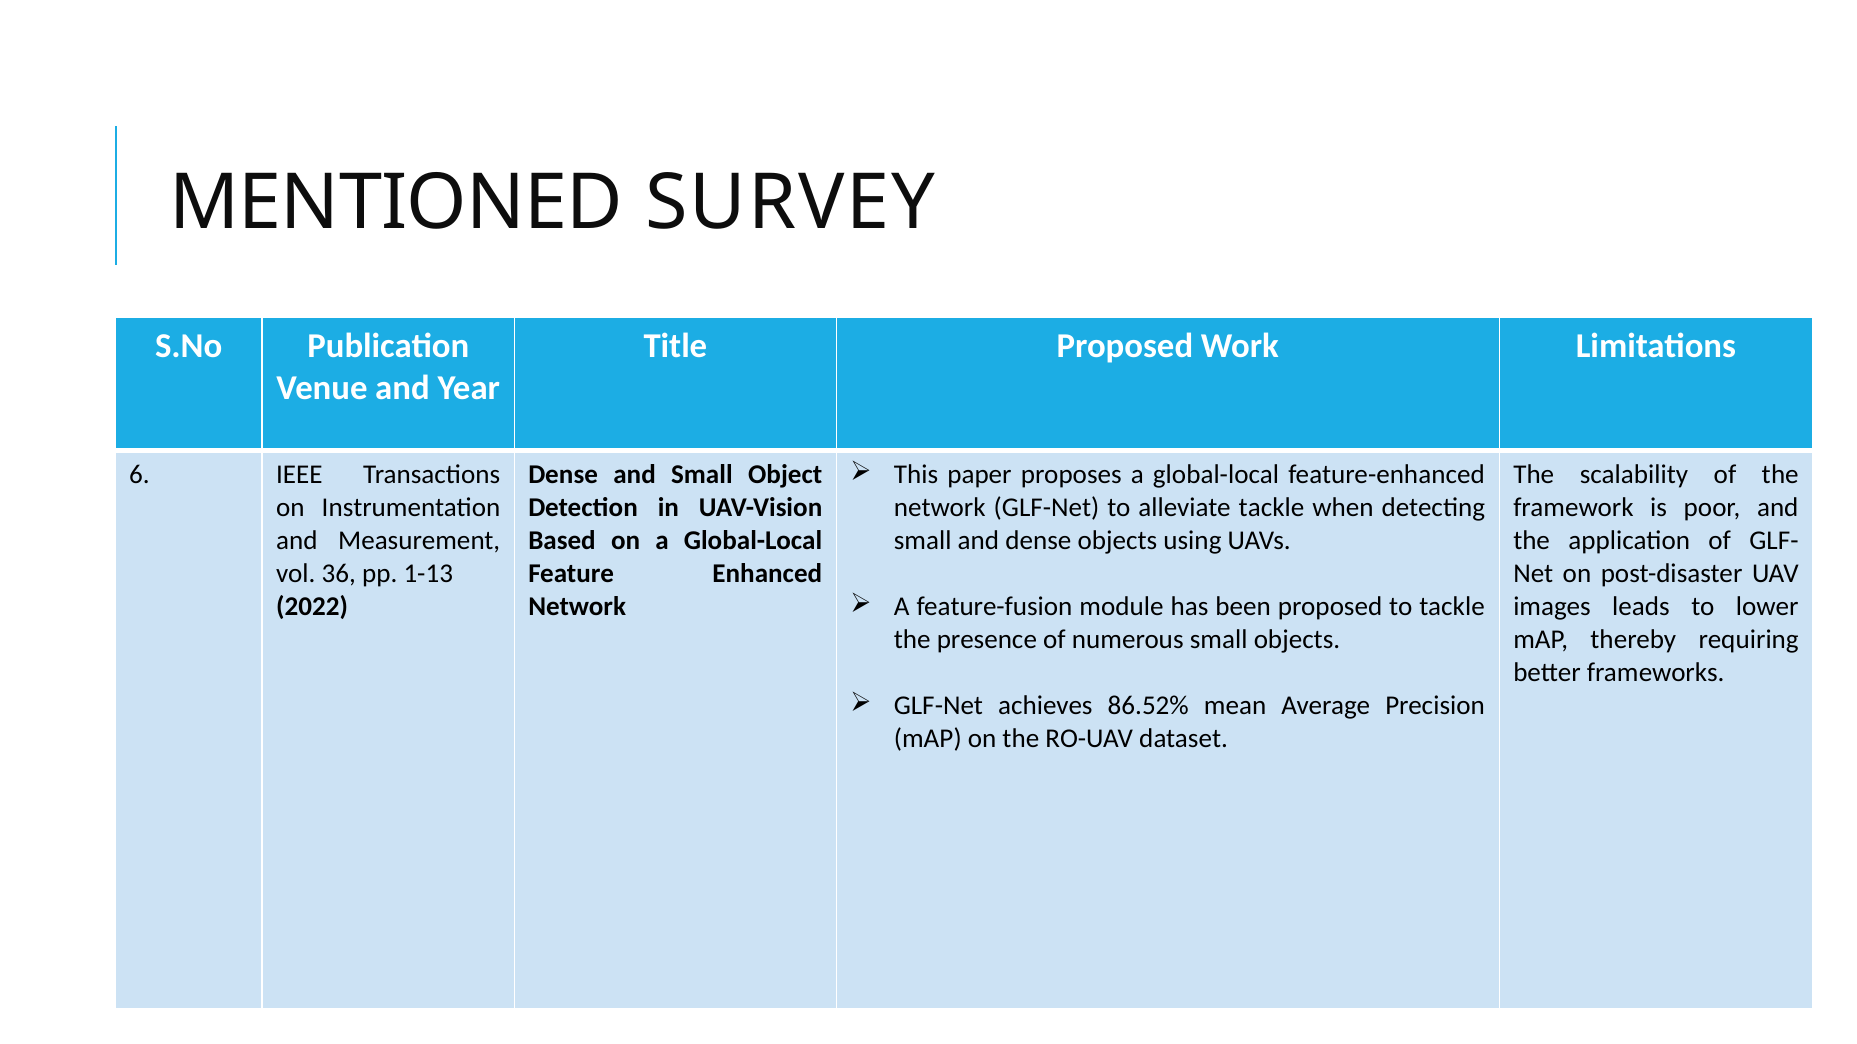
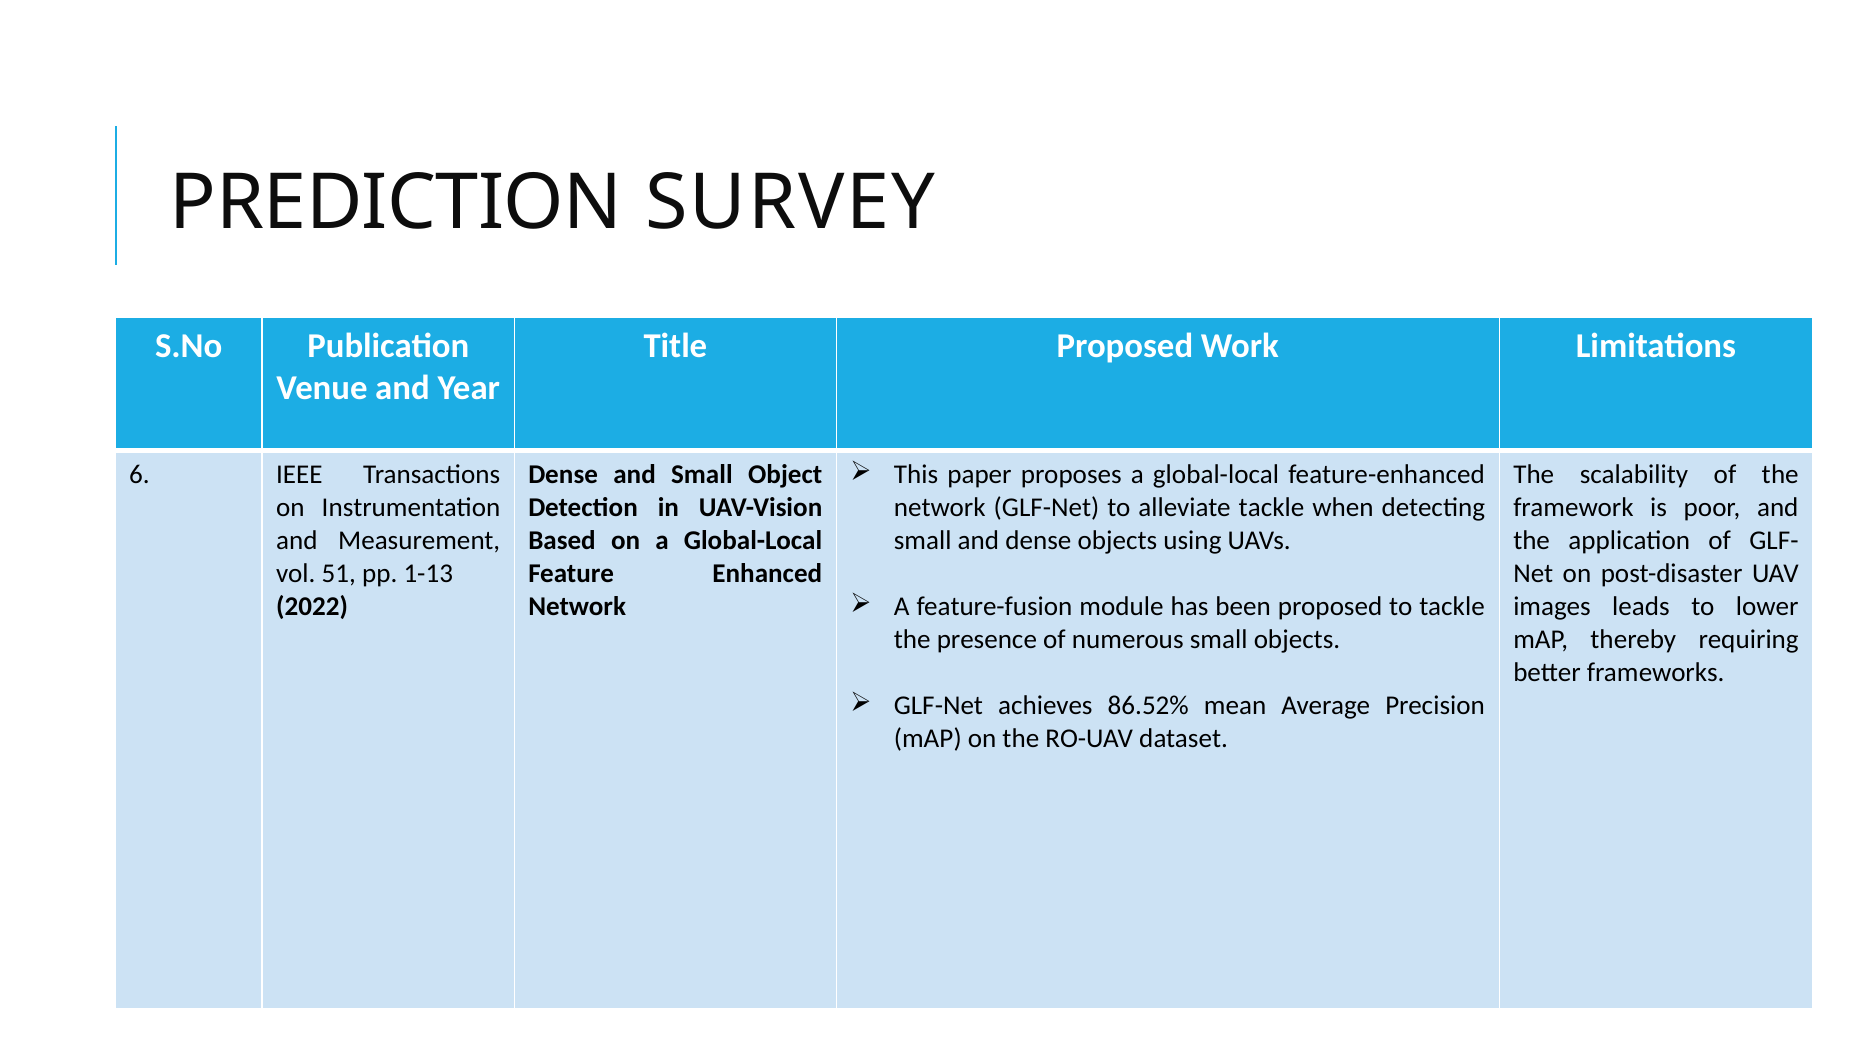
MENTIONED: MENTIONED -> PREDICTION
36: 36 -> 51
